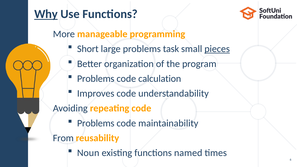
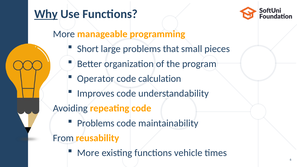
task: task -> that
pieces underline: present -> none
Problems at (96, 79): Problems -> Operator
Noun at (88, 153): Noun -> More
named: named -> vehicle
